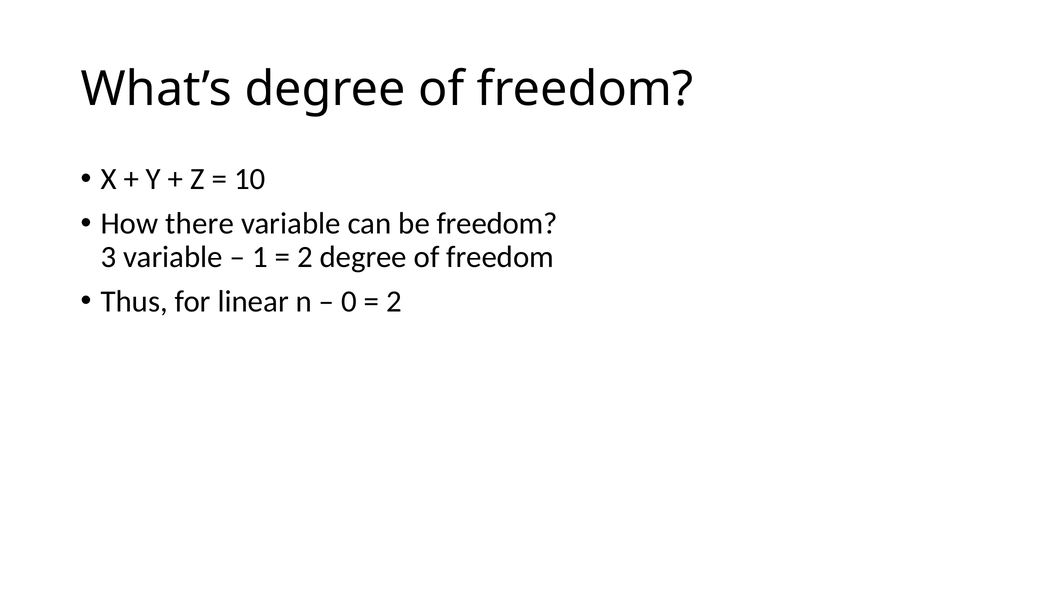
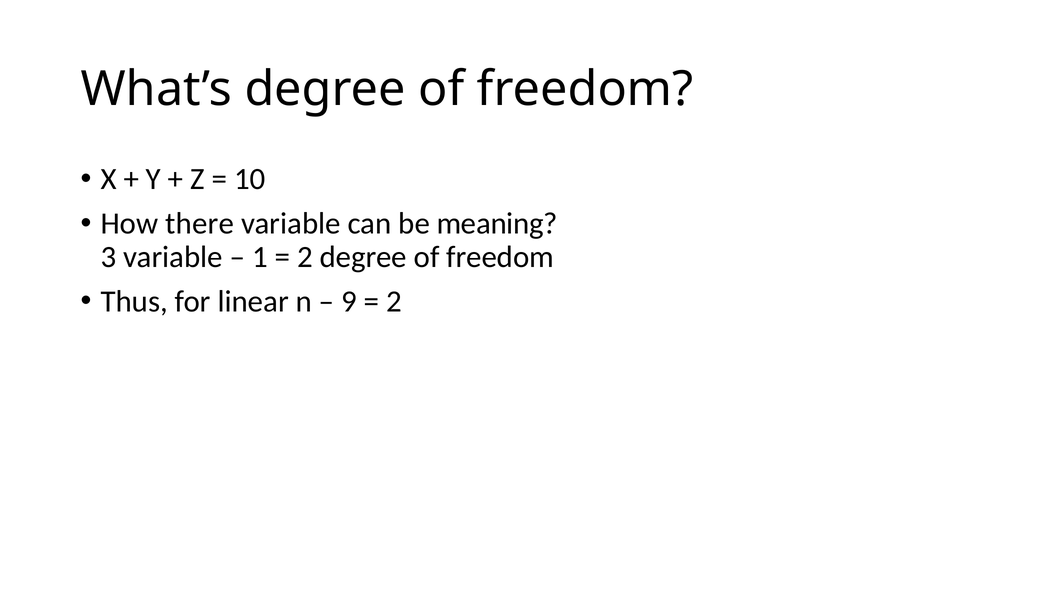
be freedom: freedom -> meaning
0: 0 -> 9
